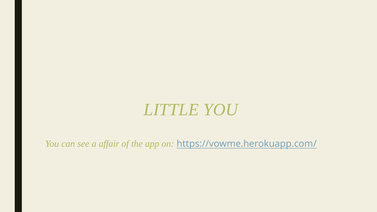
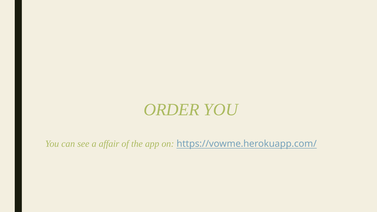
LITTLE: LITTLE -> ORDER
